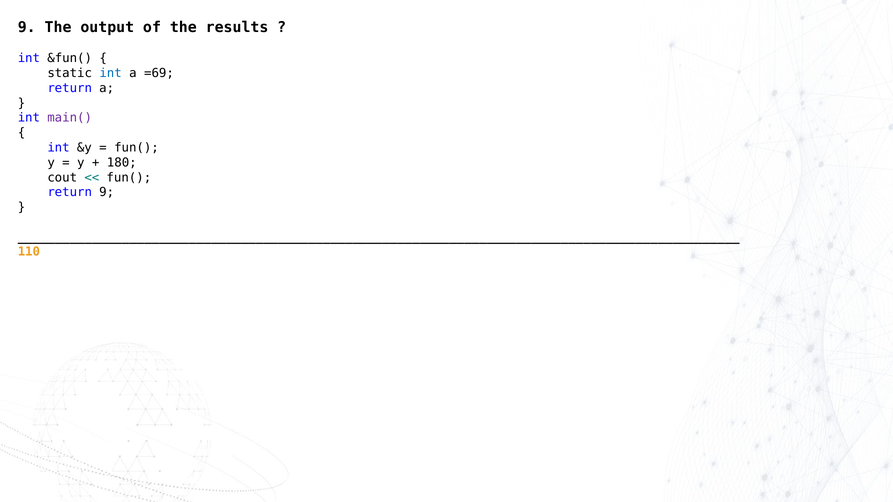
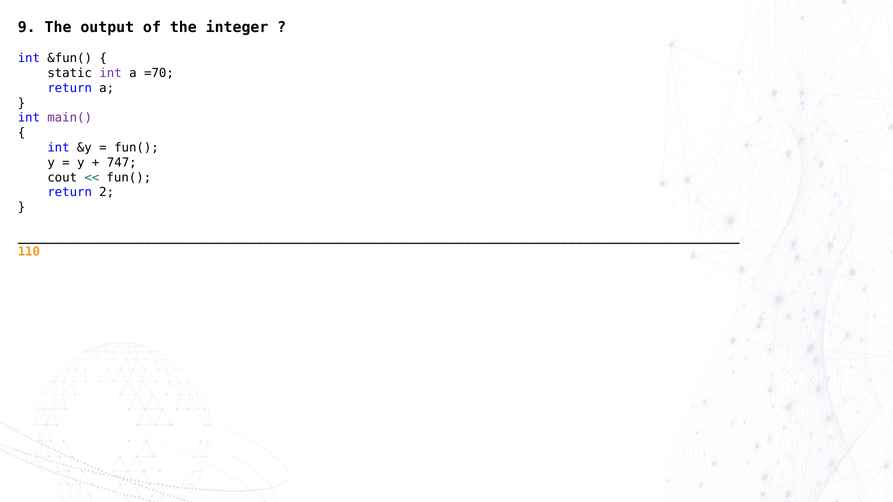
results: results -> integer
int at (111, 73) colour: blue -> purple
=69: =69 -> =70
180: 180 -> 747
return 9: 9 -> 2
